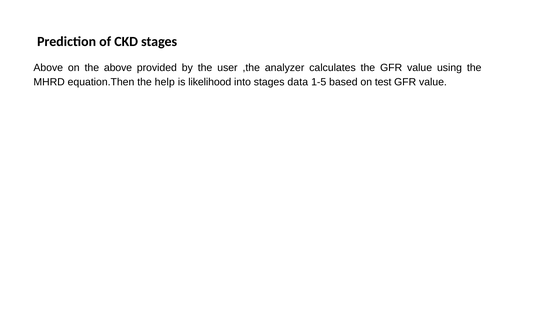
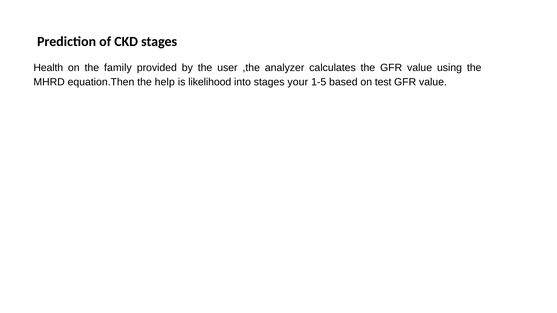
Above at (48, 68): Above -> Health
the above: above -> family
data: data -> your
